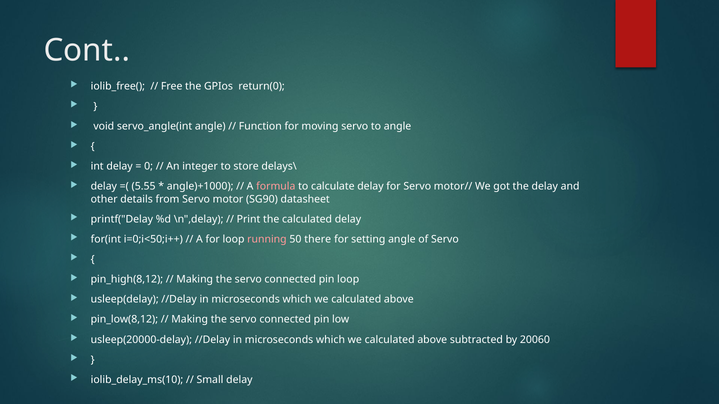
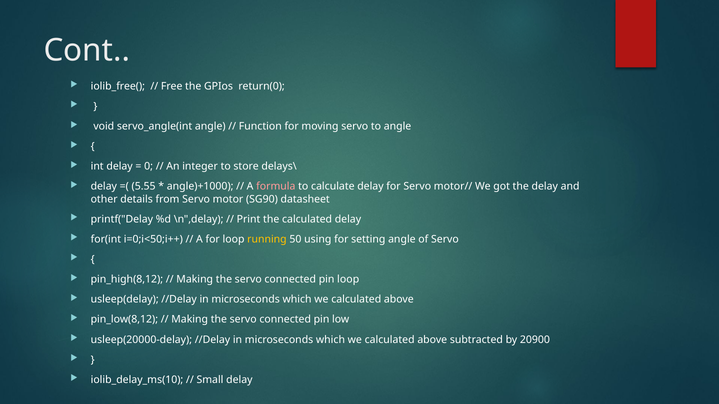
running colour: pink -> yellow
there: there -> using
20060: 20060 -> 20900
